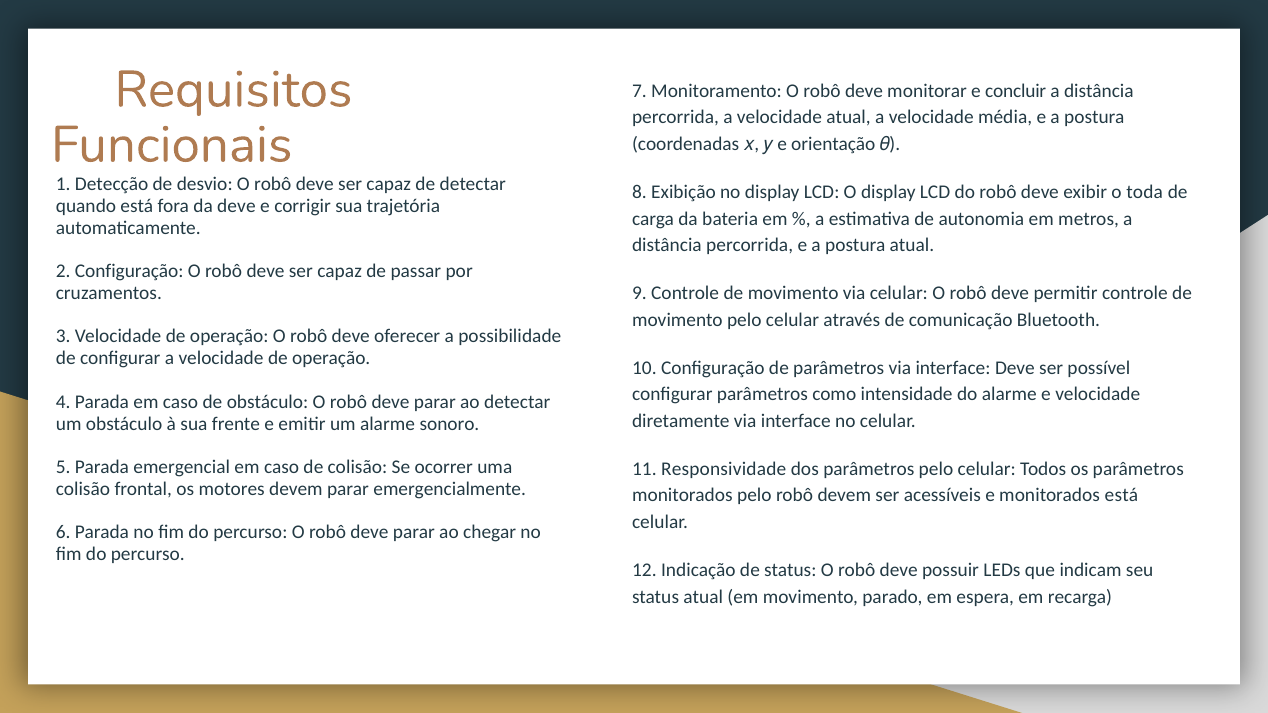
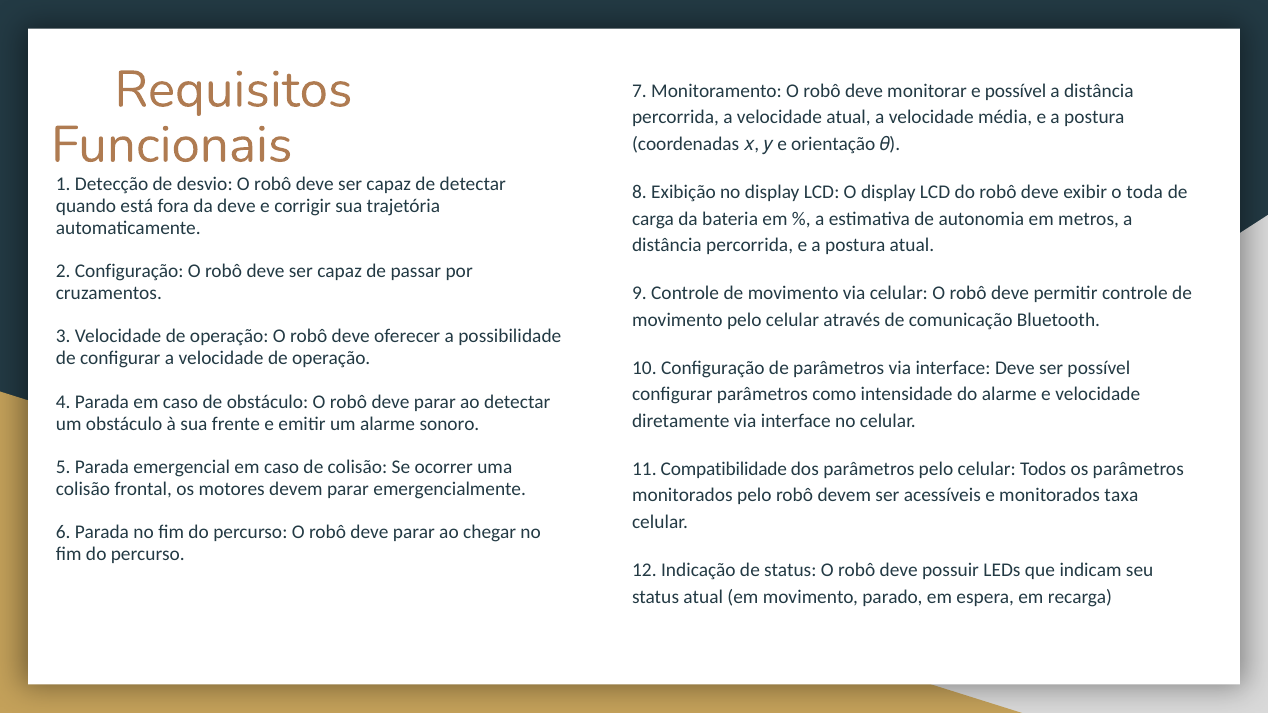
e concluir: concluir -> possível
Responsividade: Responsividade -> Compatibilidade
monitorados está: está -> taxa
